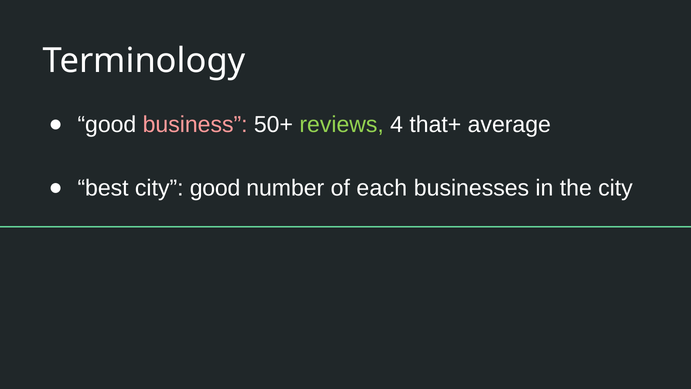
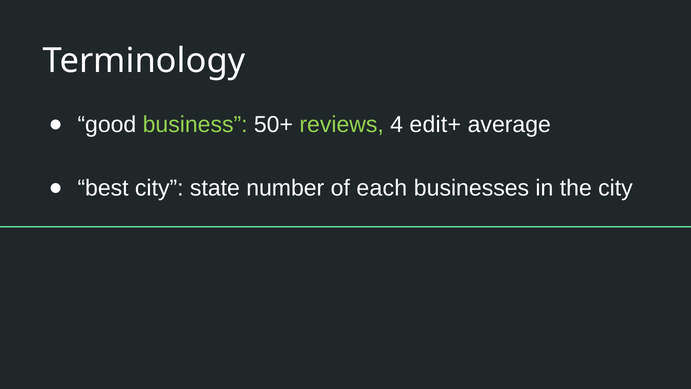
business colour: pink -> light green
that+: that+ -> edit+
city good: good -> state
